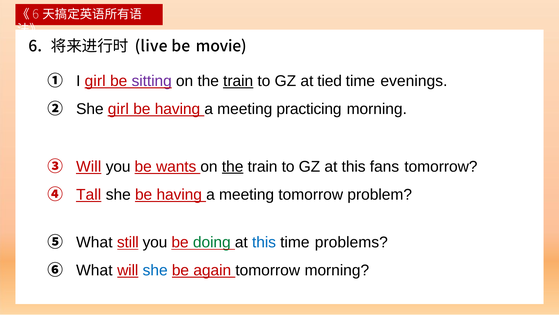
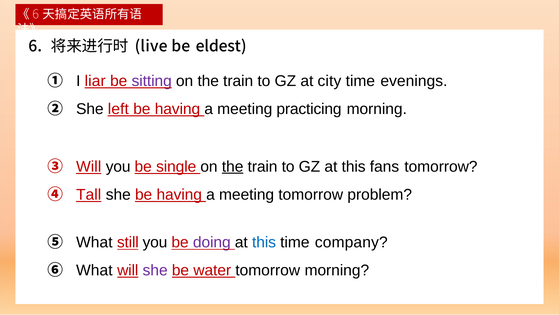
movie: movie -> eldest
I girl: girl -> liar
train at (238, 81) underline: present -> none
tied: tied -> city
She girl: girl -> left
wants: wants -> single
doing colour: green -> purple
problems: problems -> company
she at (155, 270) colour: blue -> purple
again: again -> water
